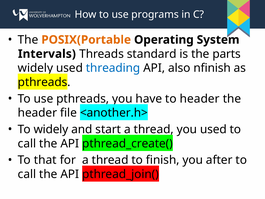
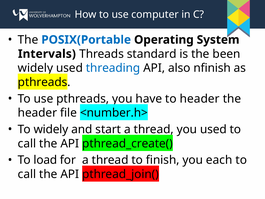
programs: programs -> computer
POSIX(Portable colour: orange -> blue
parts: parts -> been
<another.h>: <another.h> -> <number.h>
that: that -> load
after: after -> each
